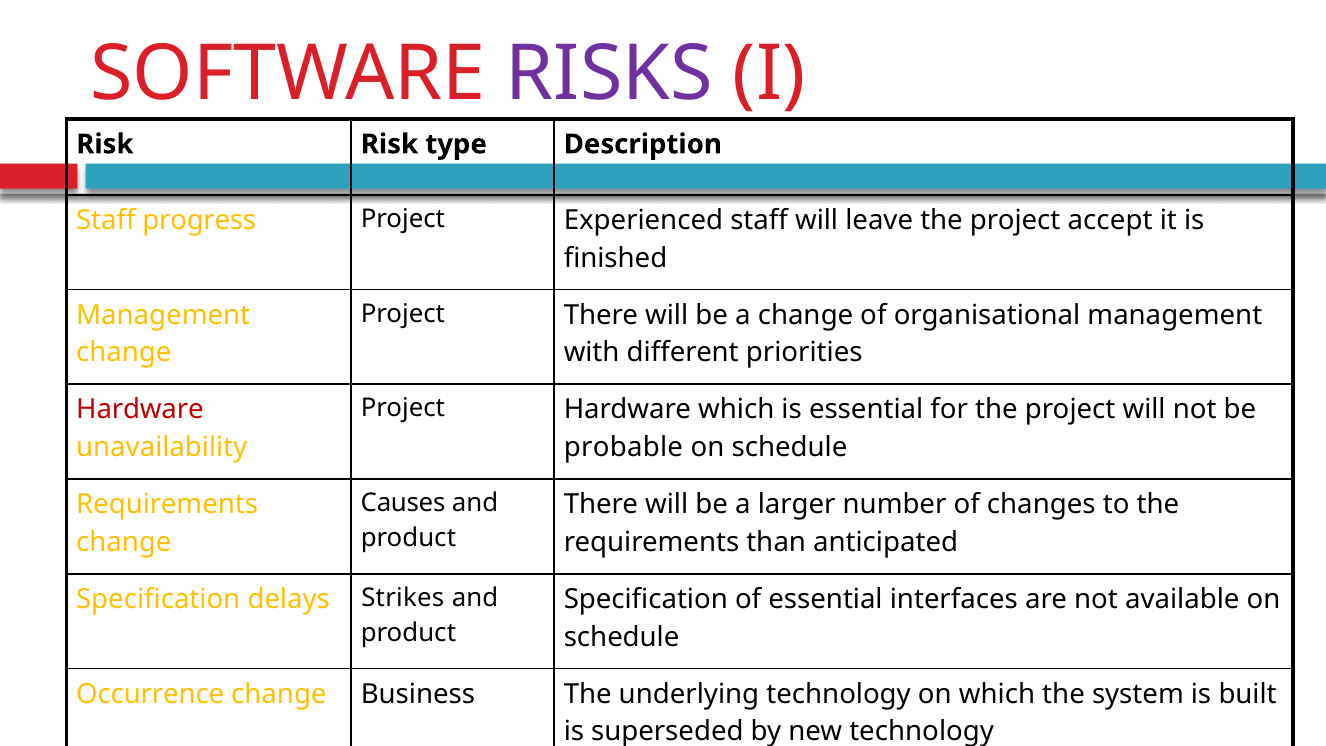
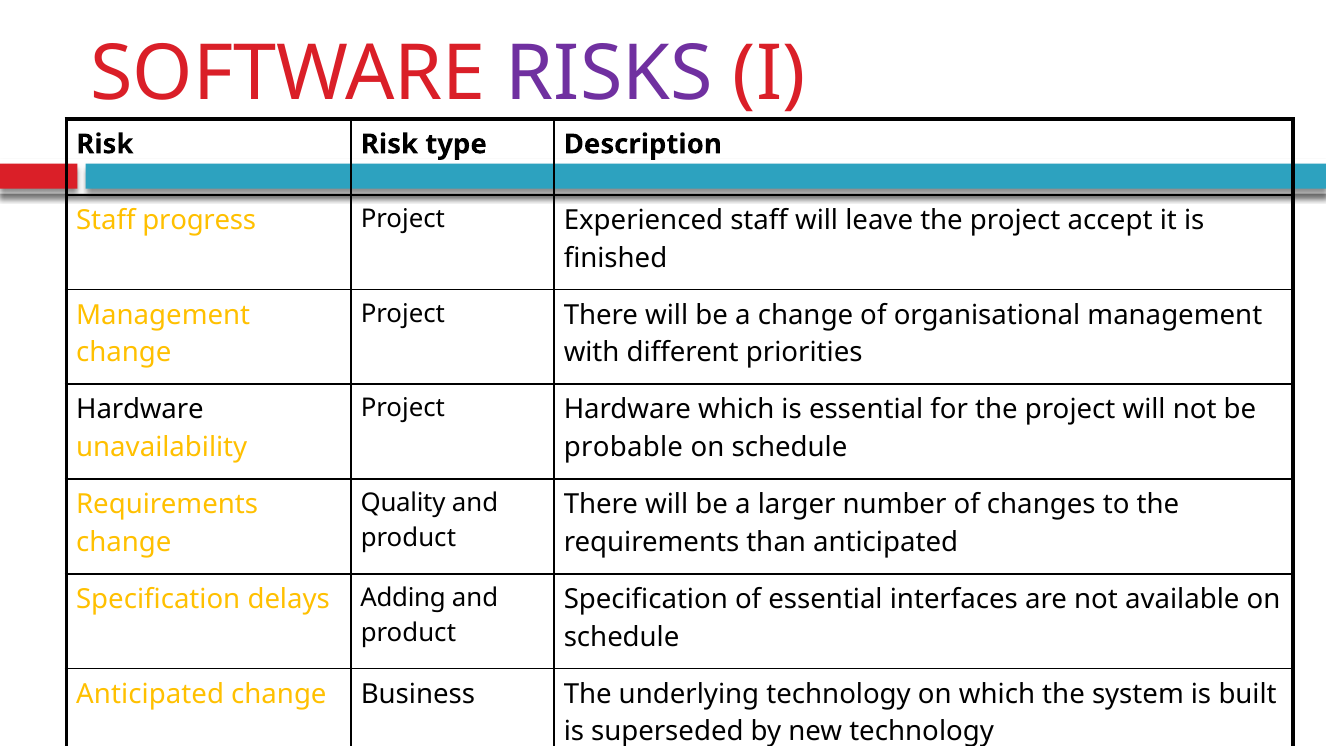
Hardware at (140, 410) colour: red -> black
Causes: Causes -> Quality
Strikes: Strikes -> Adding
Occurrence at (150, 694): Occurrence -> Anticipated
